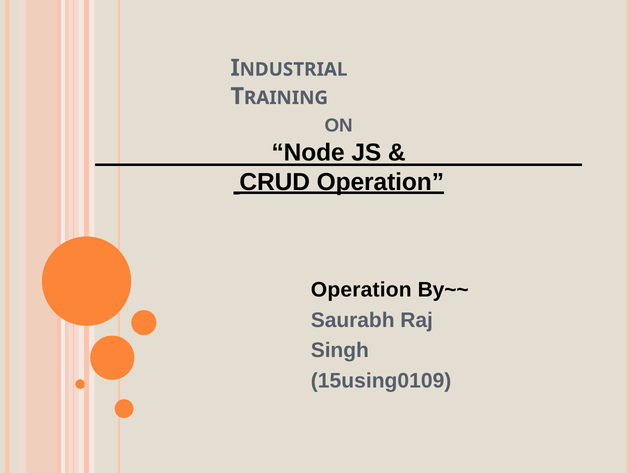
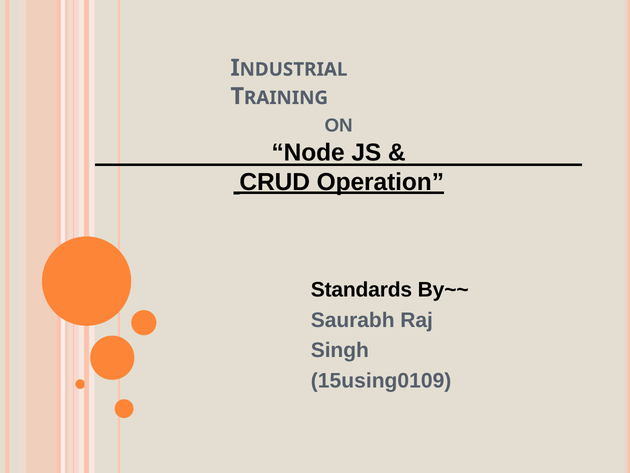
Operation at (361, 290): Operation -> Standards
